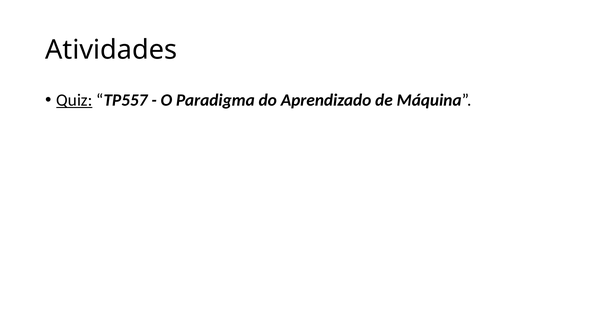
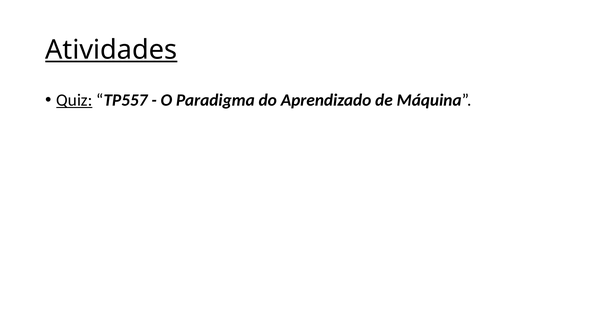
Atividades underline: none -> present
